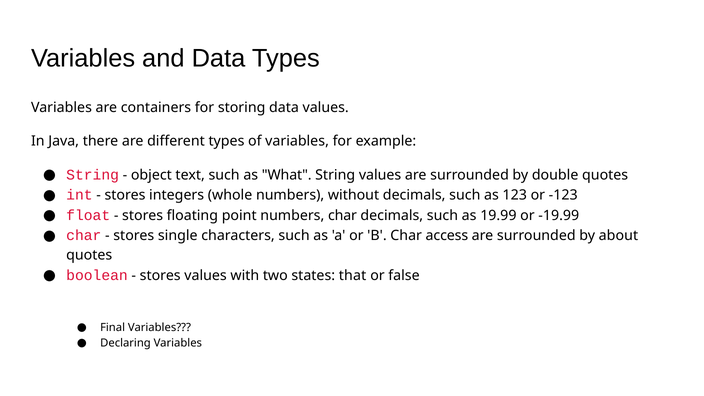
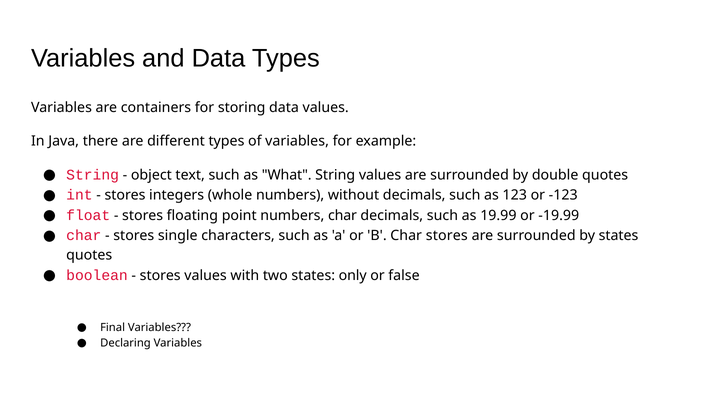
Char access: access -> stores
by about: about -> states
that: that -> only
